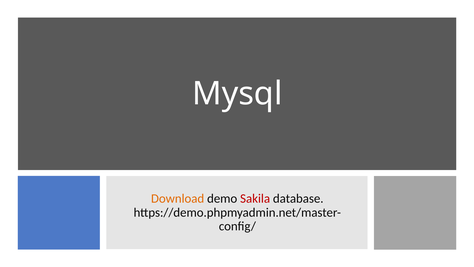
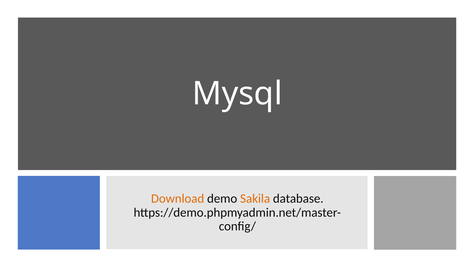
Sakila colour: red -> orange
